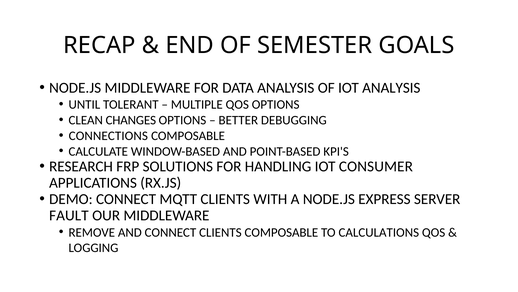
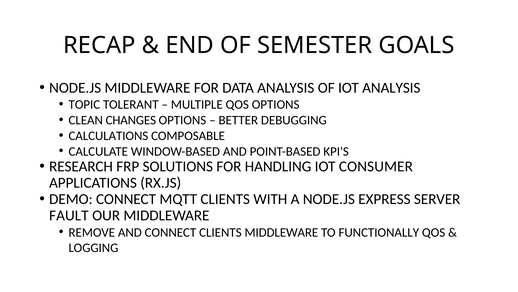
UNTIL: UNTIL -> TOPIC
CONNECTIONS: CONNECTIONS -> CALCULATIONS
CLIENTS COMPOSABLE: COMPOSABLE -> MIDDLEWARE
CALCULATIONS: CALCULATIONS -> FUNCTIONALLY
